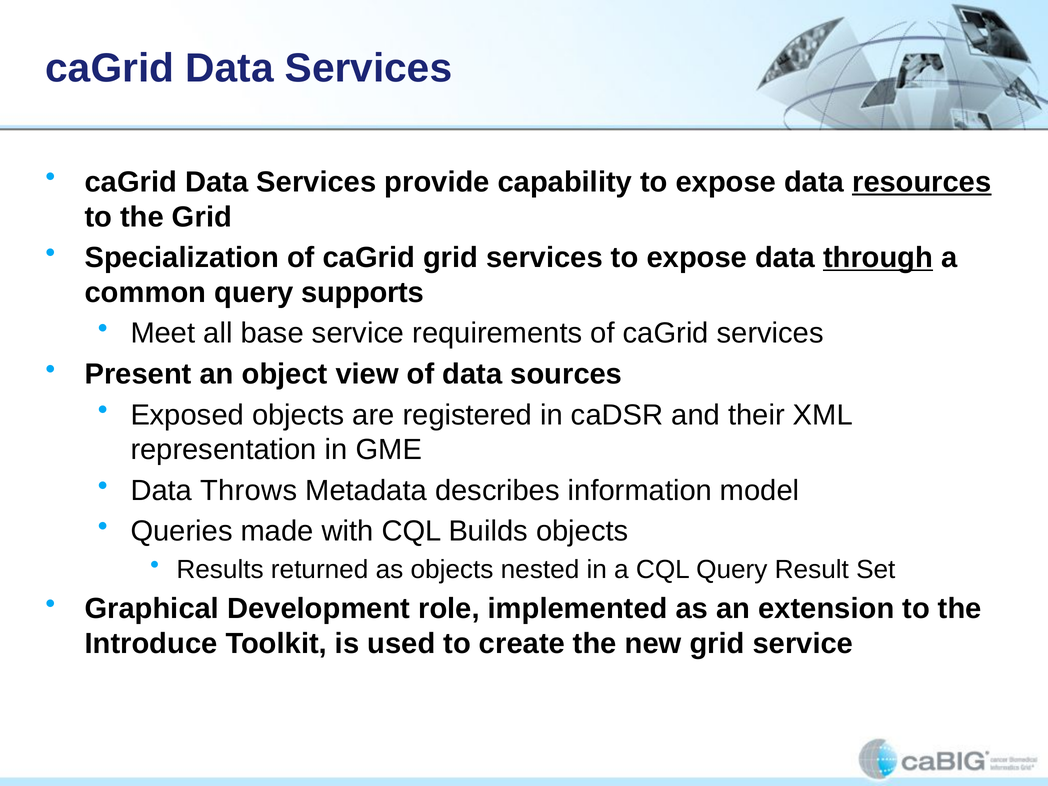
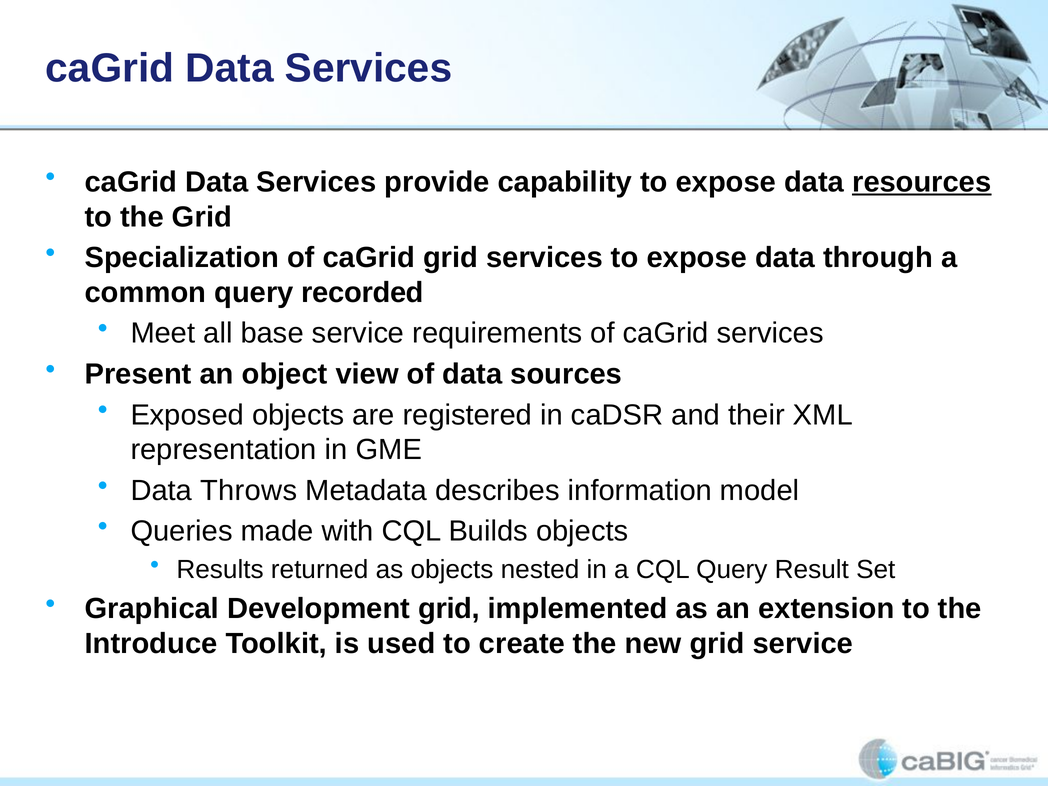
through underline: present -> none
supports: supports -> recorded
Development role: role -> grid
